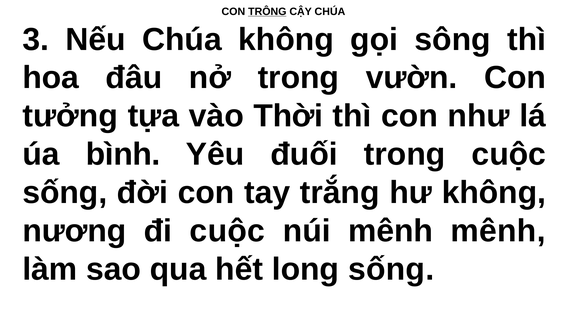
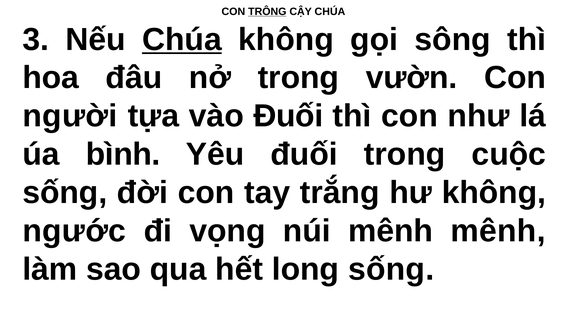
Chúa at (182, 39) underline: none -> present
tưởng: tưởng -> người
vào Thời: Thời -> Đuối
nương: nương -> ngước
đi cuộc: cuộc -> vọng
